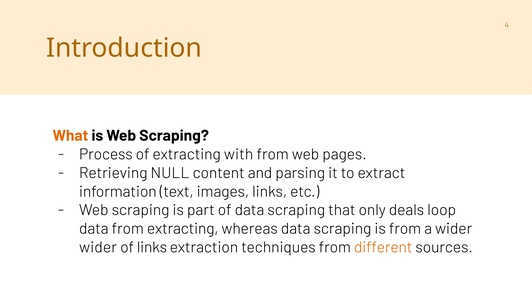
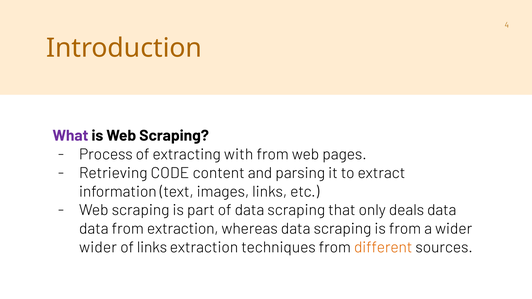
What colour: orange -> purple
NULL: NULL -> CODE
deals loop: loop -> data
from extracting: extracting -> extraction
